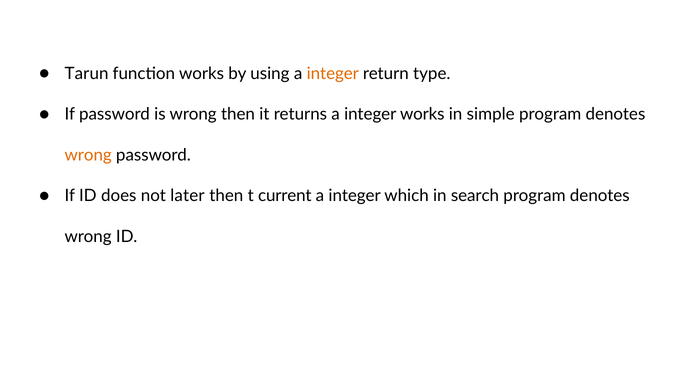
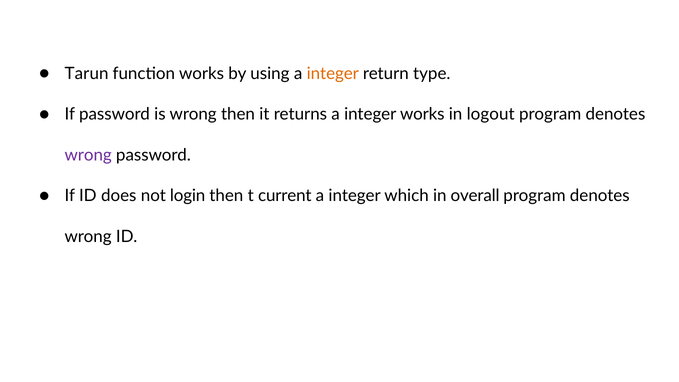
simple: simple -> logout
wrong at (88, 155) colour: orange -> purple
later: later -> login
search: search -> overall
